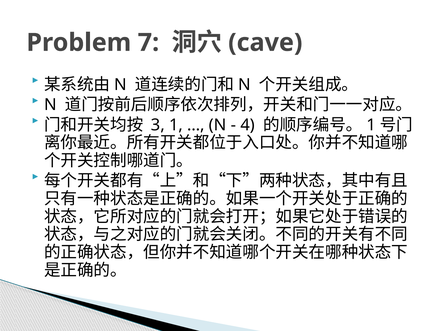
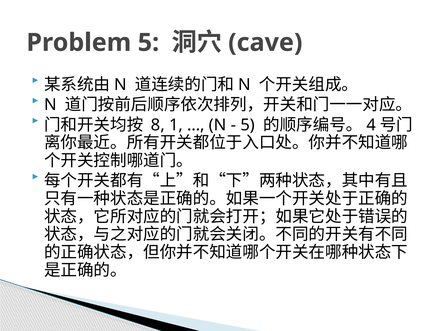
Problem 7: 7 -> 5
3: 3 -> 8
4 at (248, 125): 4 -> 5
1 at (371, 125): 1 -> 4
